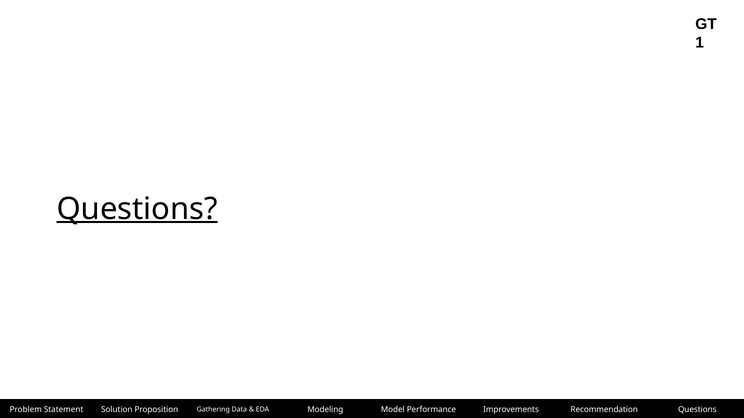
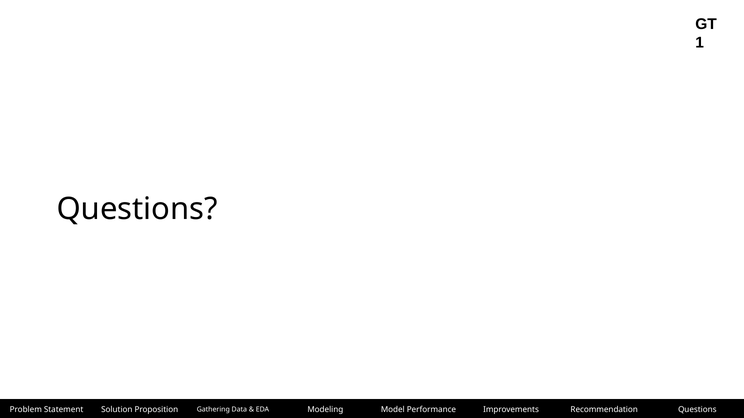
Questions at (137, 209) underline: present -> none
